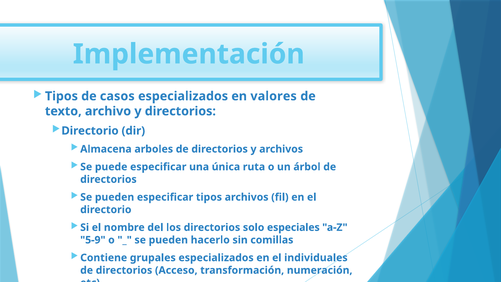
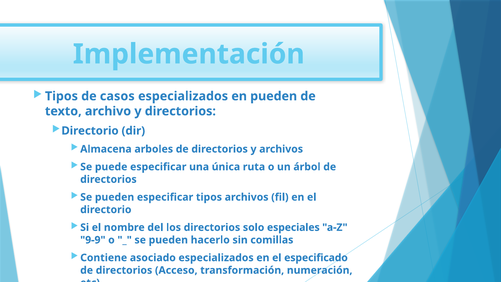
en valores: valores -> pueden
5-9: 5-9 -> 9-9
grupales: grupales -> asociado
individuales: individuales -> especificado
